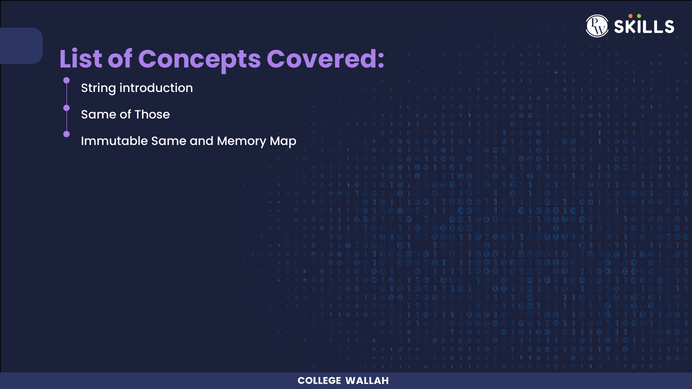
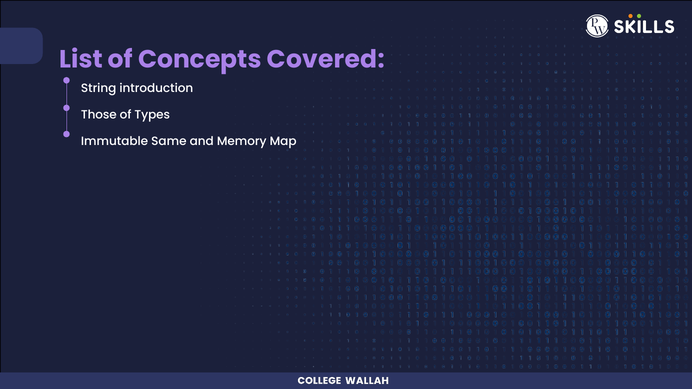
Same at (99, 115): Same -> Those
Those: Those -> Types
